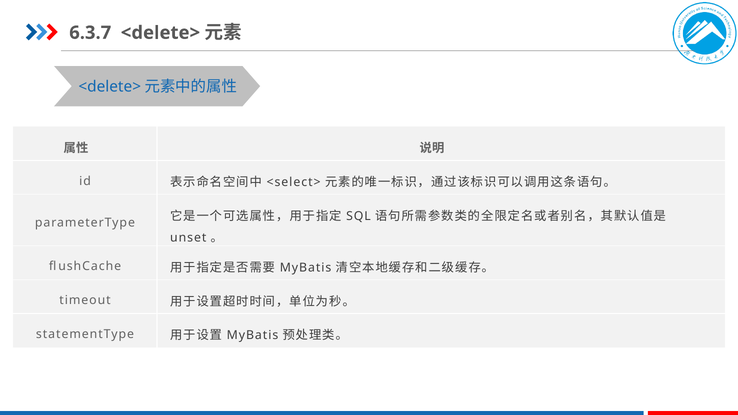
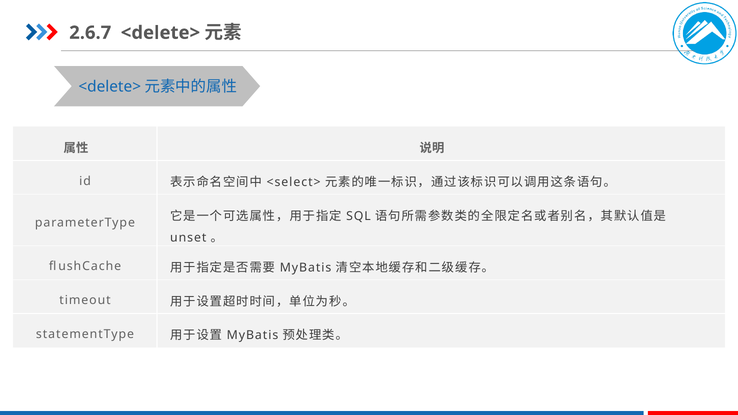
6.3.7: 6.3.7 -> 2.6.7
